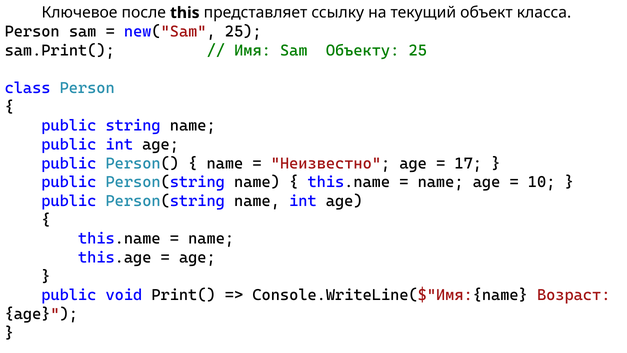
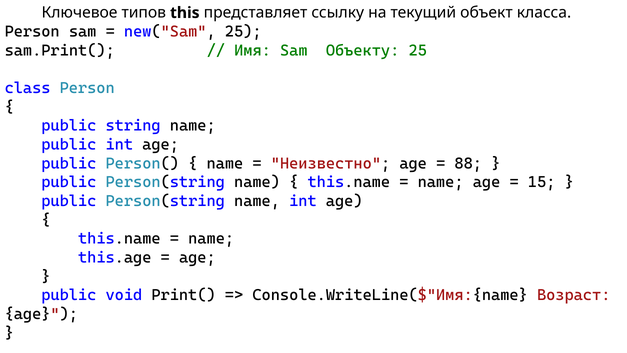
после: после -> типов
17: 17 -> 88
10: 10 -> 15
